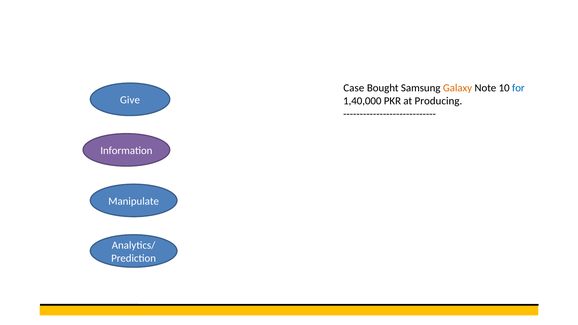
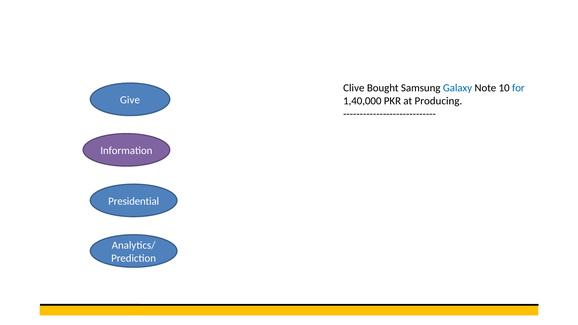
Case: Case -> Clive
Galaxy colour: orange -> blue
Manipulate: Manipulate -> Presidential
